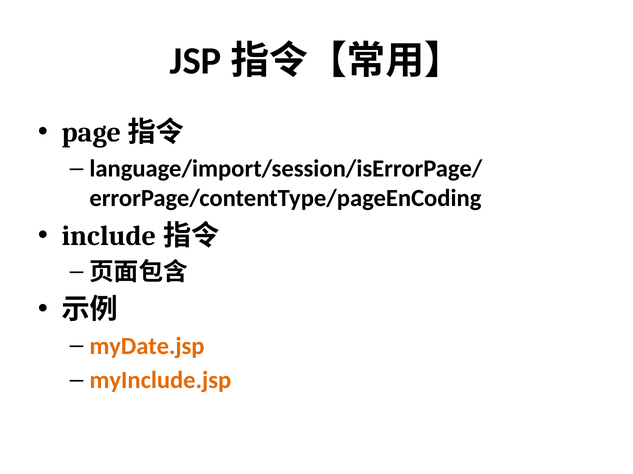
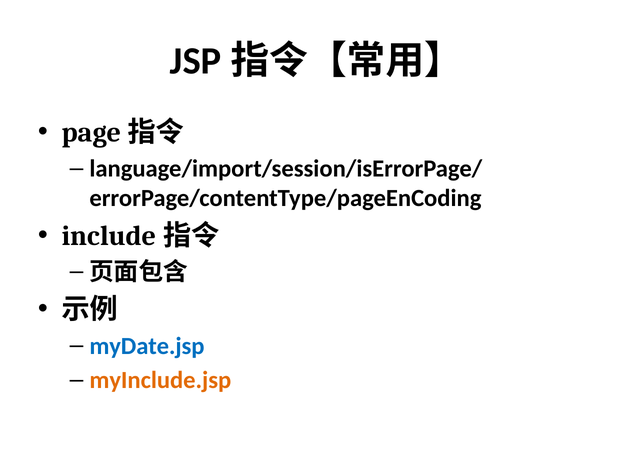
myDate.jsp colour: orange -> blue
